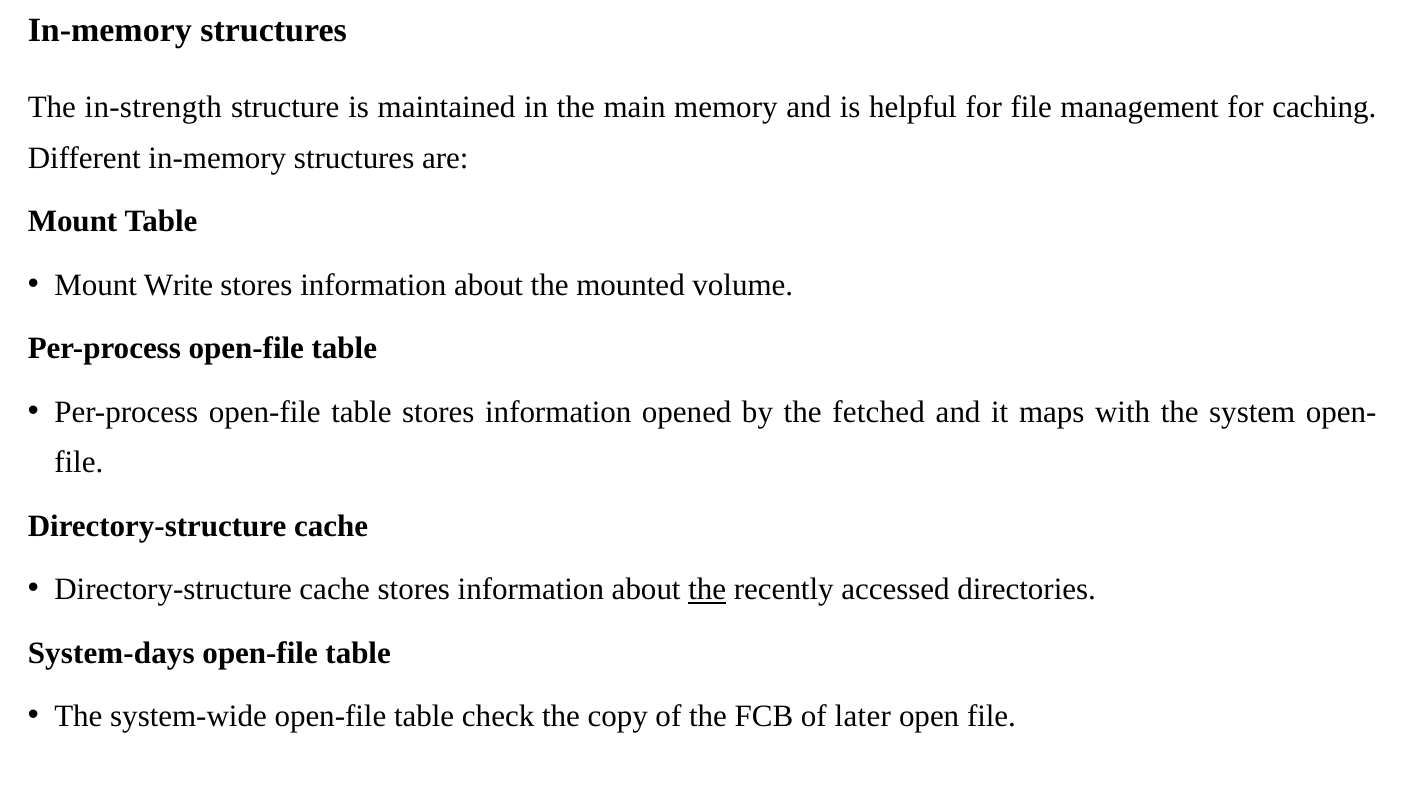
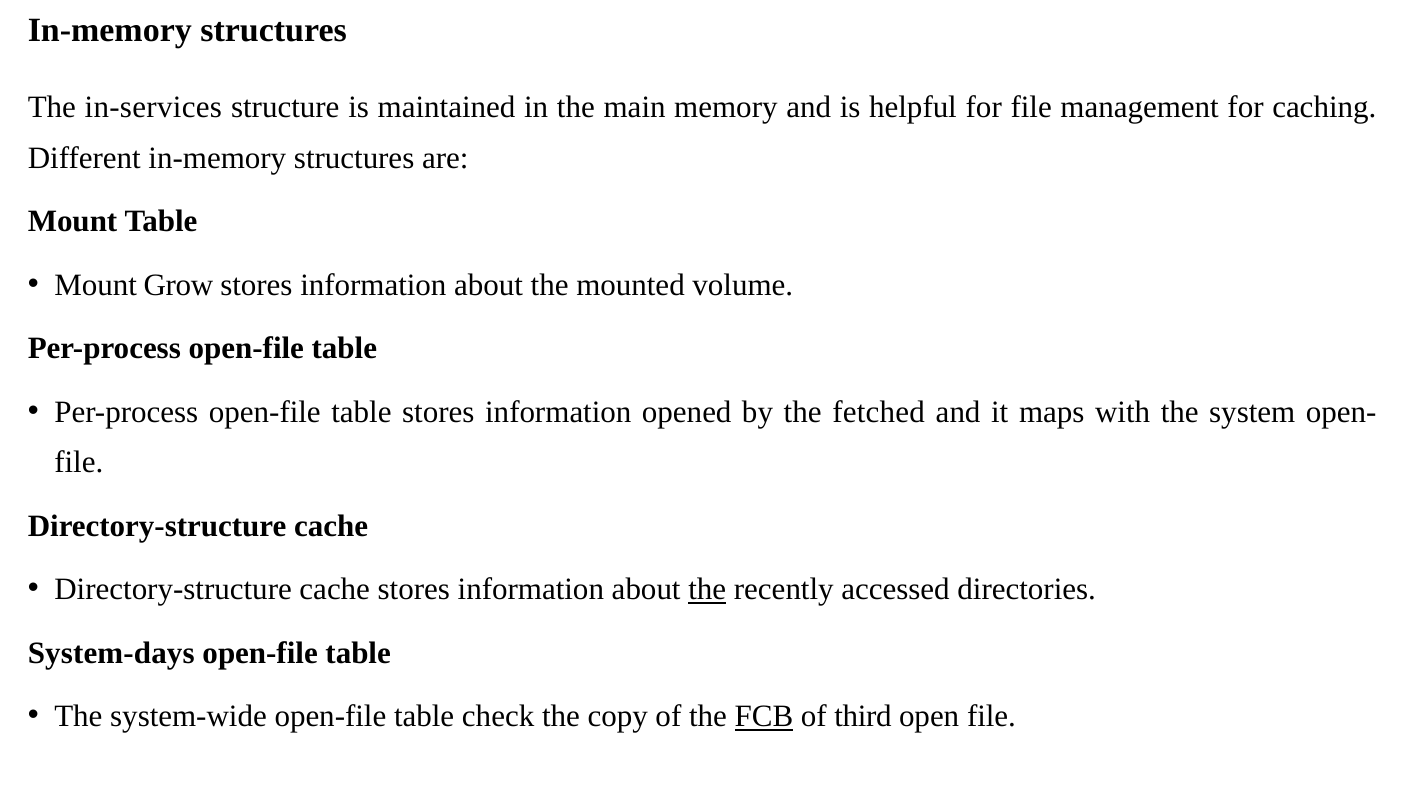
in-strength: in-strength -> in-services
Write: Write -> Grow
FCB underline: none -> present
later: later -> third
